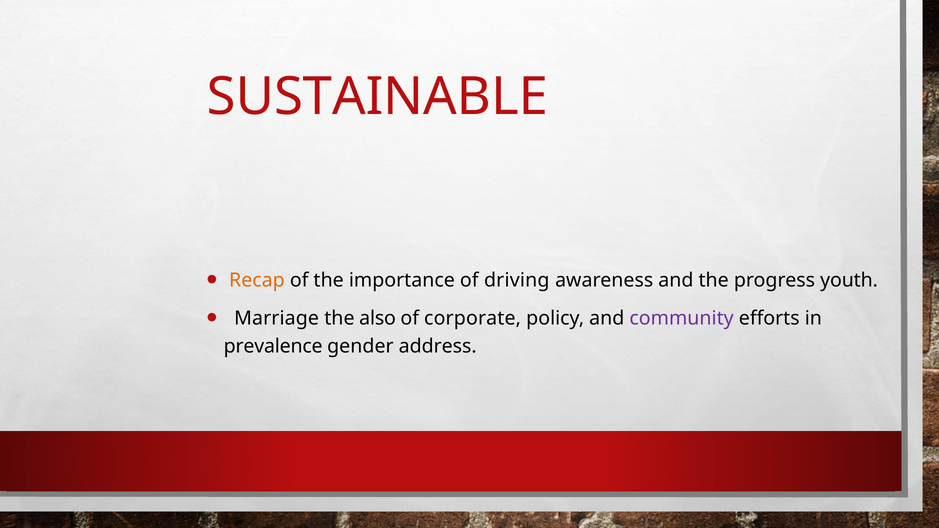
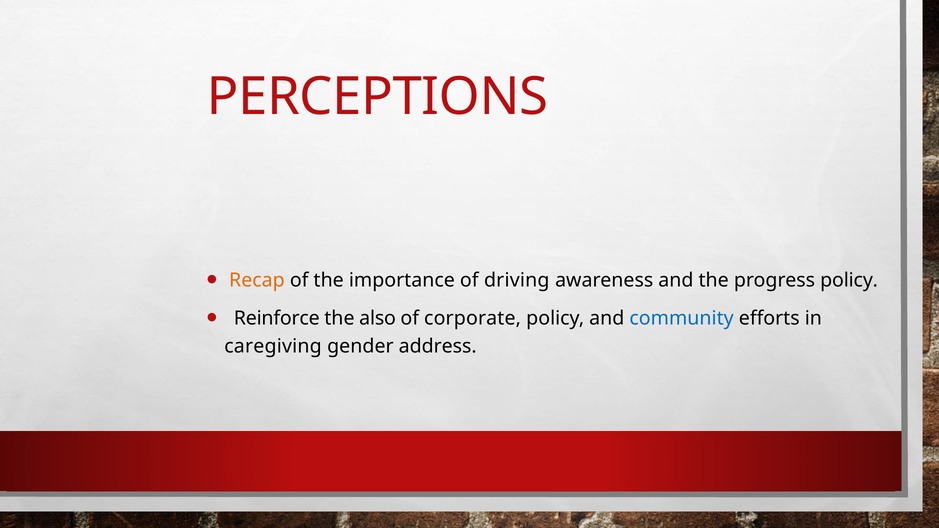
SUSTAINABLE: SUSTAINABLE -> PERCEPTIONS
progress youth: youth -> policy
Marriage: Marriage -> Reinforce
community colour: purple -> blue
prevalence: prevalence -> caregiving
